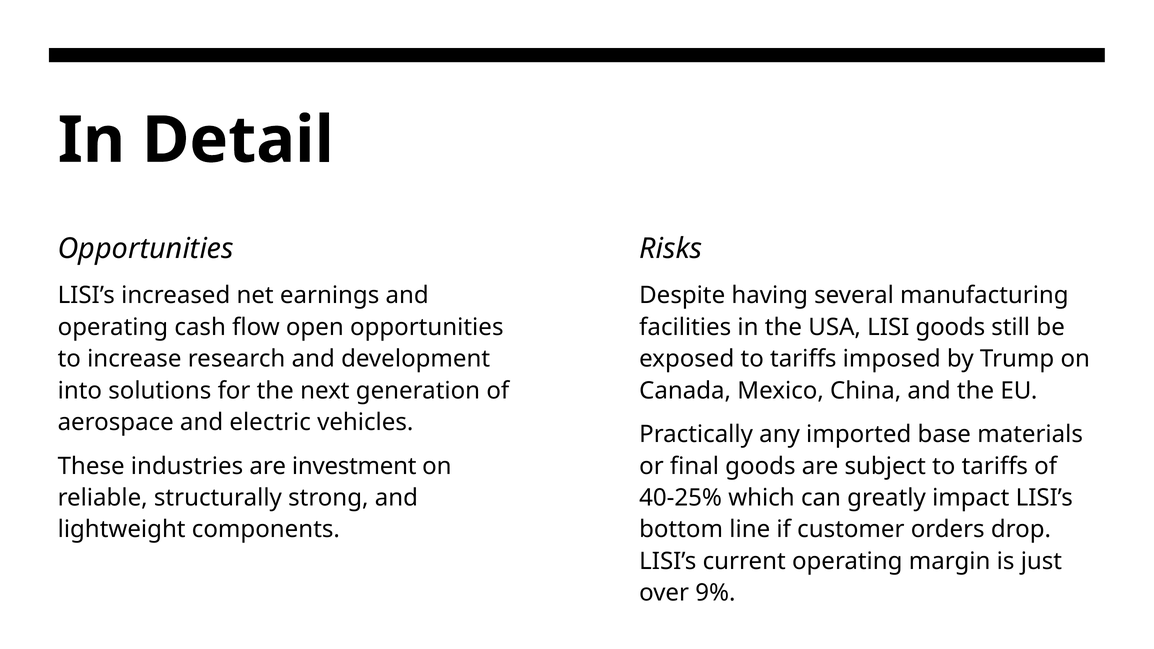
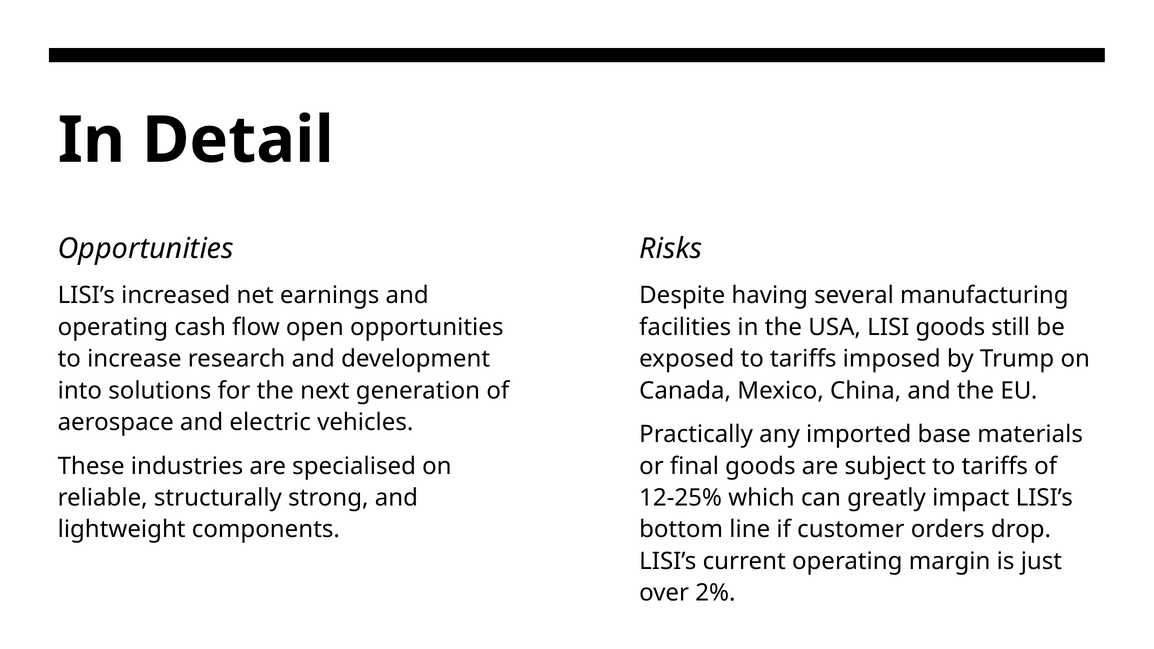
investment: investment -> specialised
40-25%: 40-25% -> 12-25%
9%: 9% -> 2%
